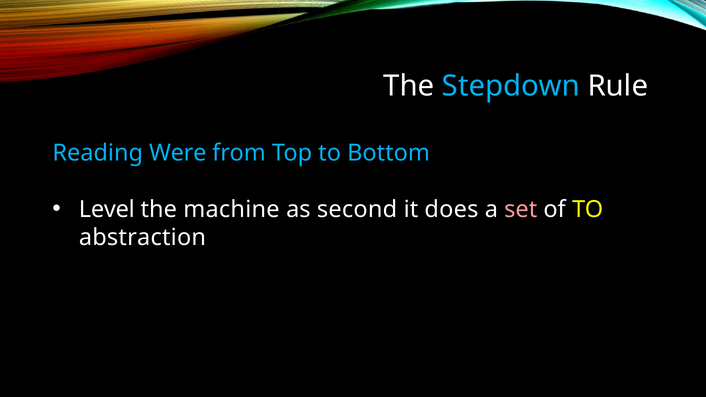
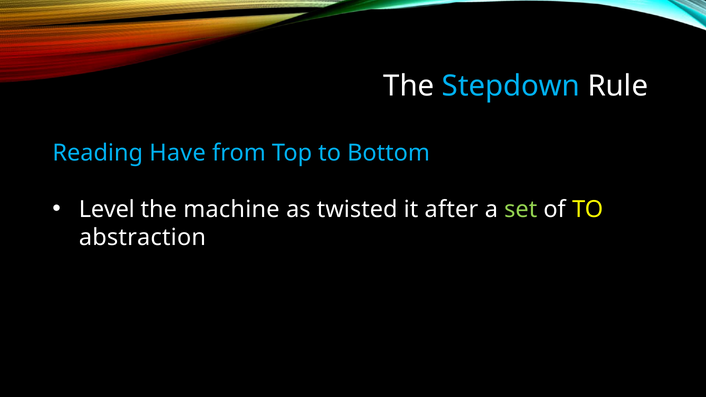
Were: Were -> Have
second: second -> twisted
does: does -> after
set colour: pink -> light green
